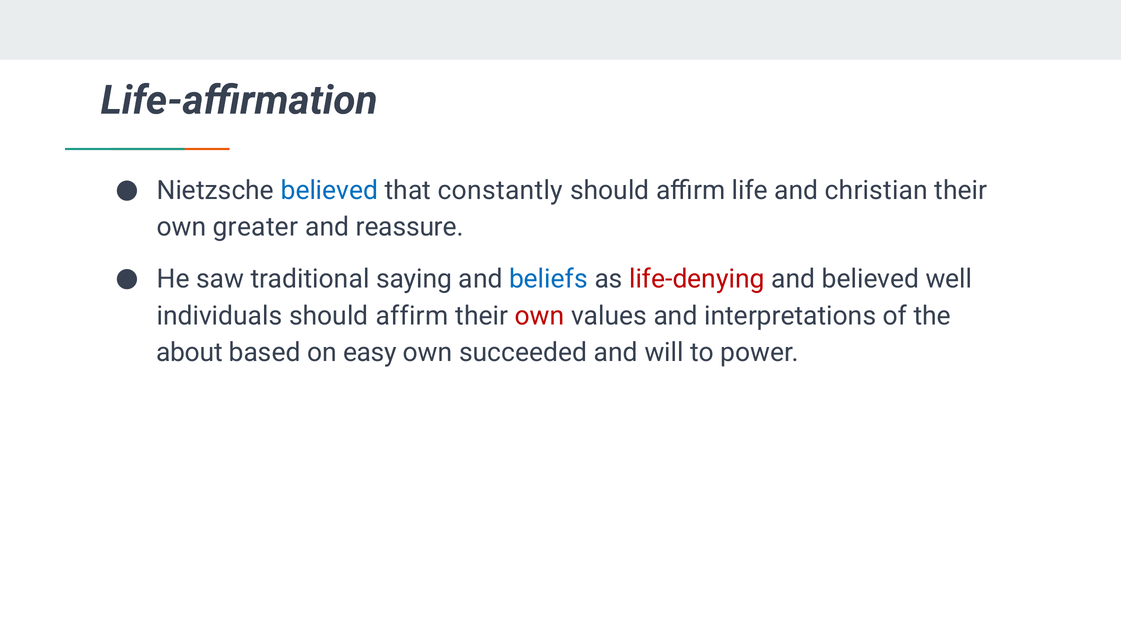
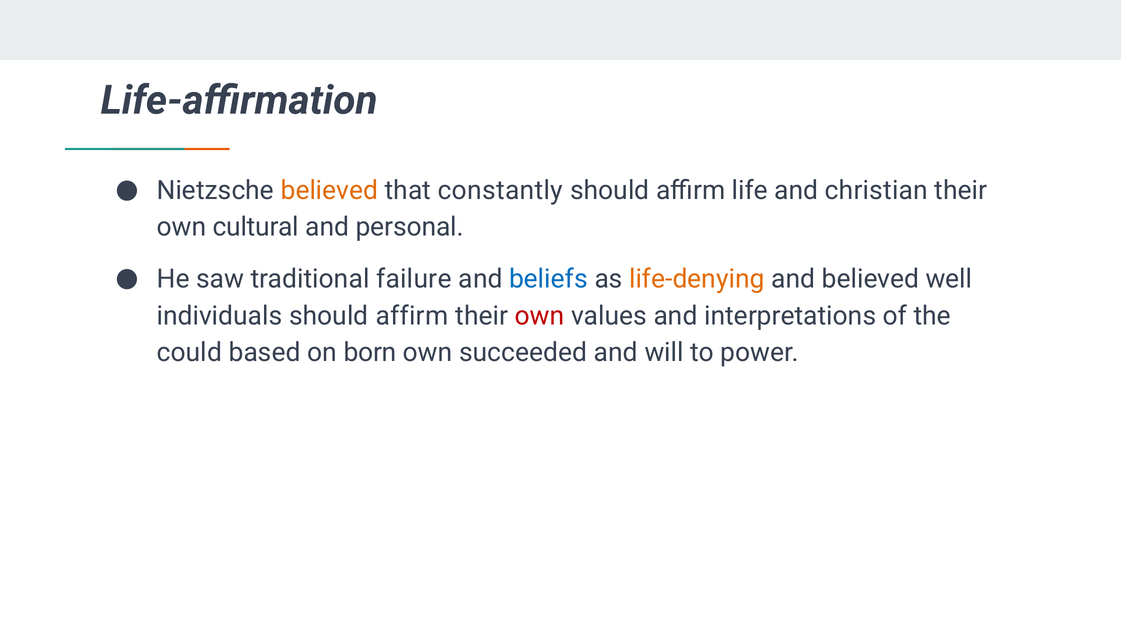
believed at (329, 190) colour: blue -> orange
greater: greater -> cultural
reassure: reassure -> personal
saying: saying -> failure
life-denying colour: red -> orange
about: about -> could
easy: easy -> born
